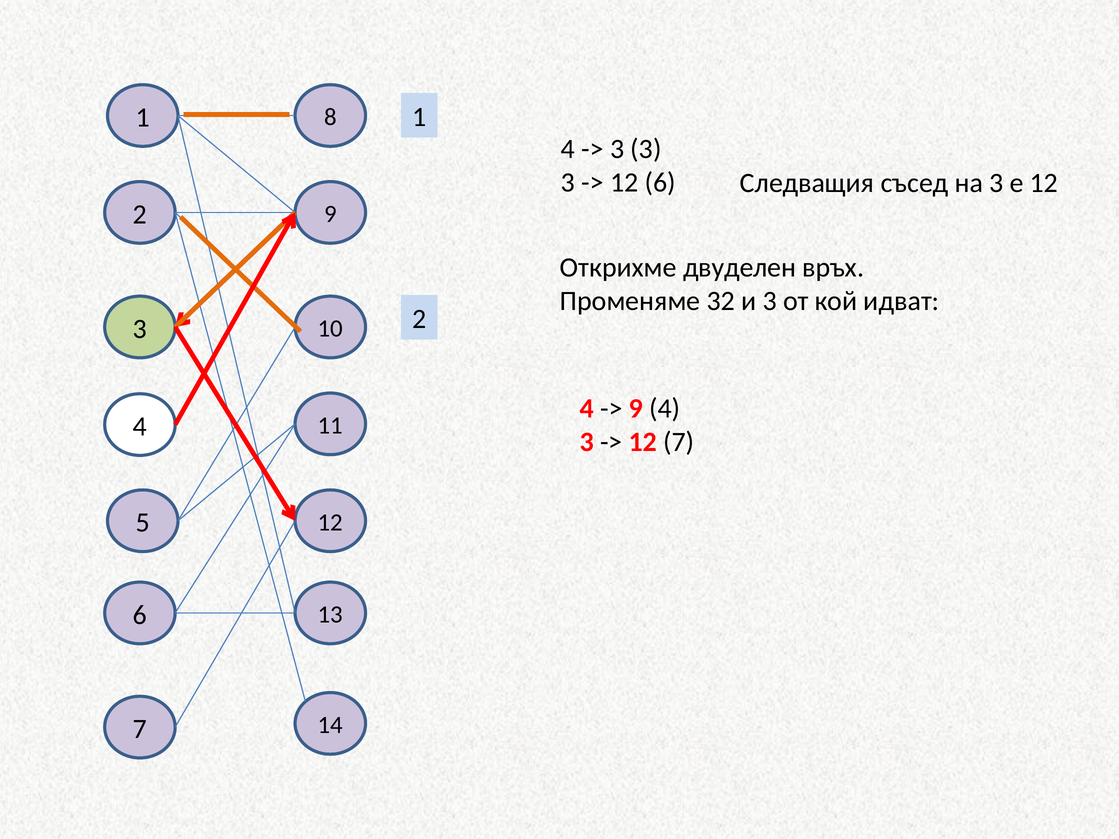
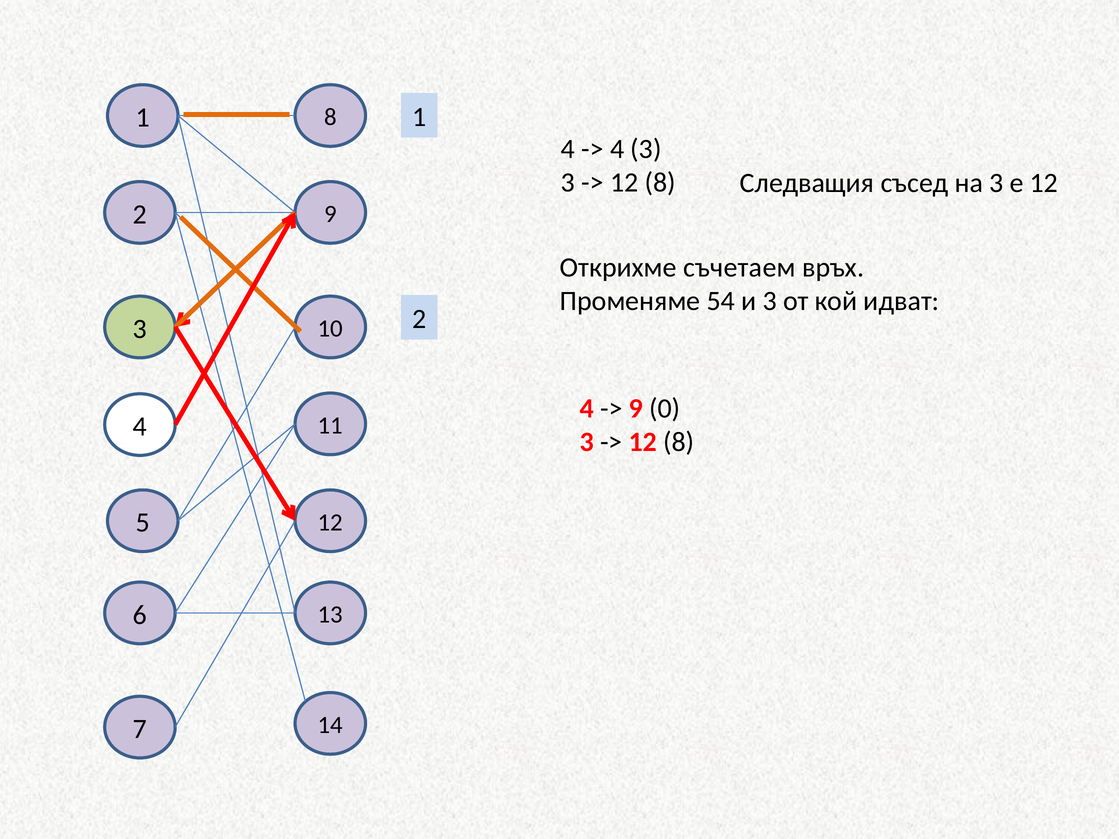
3 at (617, 149): 3 -> 4
6 at (660, 183): 6 -> 8
двуделен: двуделен -> съчетаем
32: 32 -> 54
9 4: 4 -> 0
7 at (679, 442): 7 -> 8
